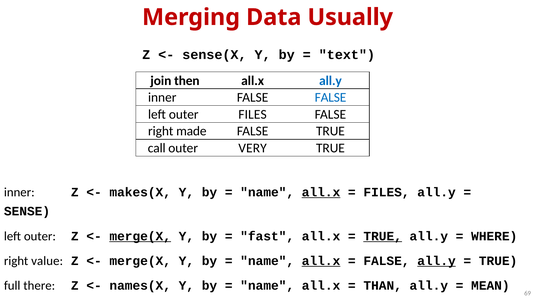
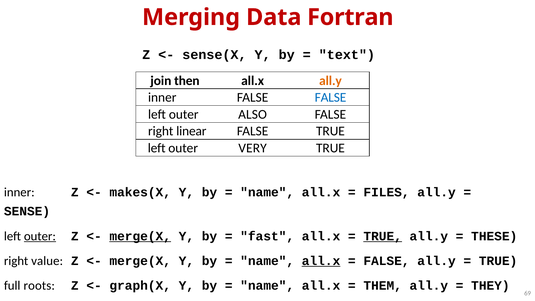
Usually: Usually -> Fortran
all.y at (330, 81) colour: blue -> orange
outer FILES: FILES -> ALSO
made: made -> linear
call at (157, 148): call -> left
all.x at (321, 192) underline: present -> none
outer at (40, 236) underline: none -> present
WHERE: WHERE -> THESE
all.y at (436, 261) underline: present -> none
there: there -> roots
names(X: names(X -> graph(X
THAN: THAN -> THEM
MEAN: MEAN -> THEY
